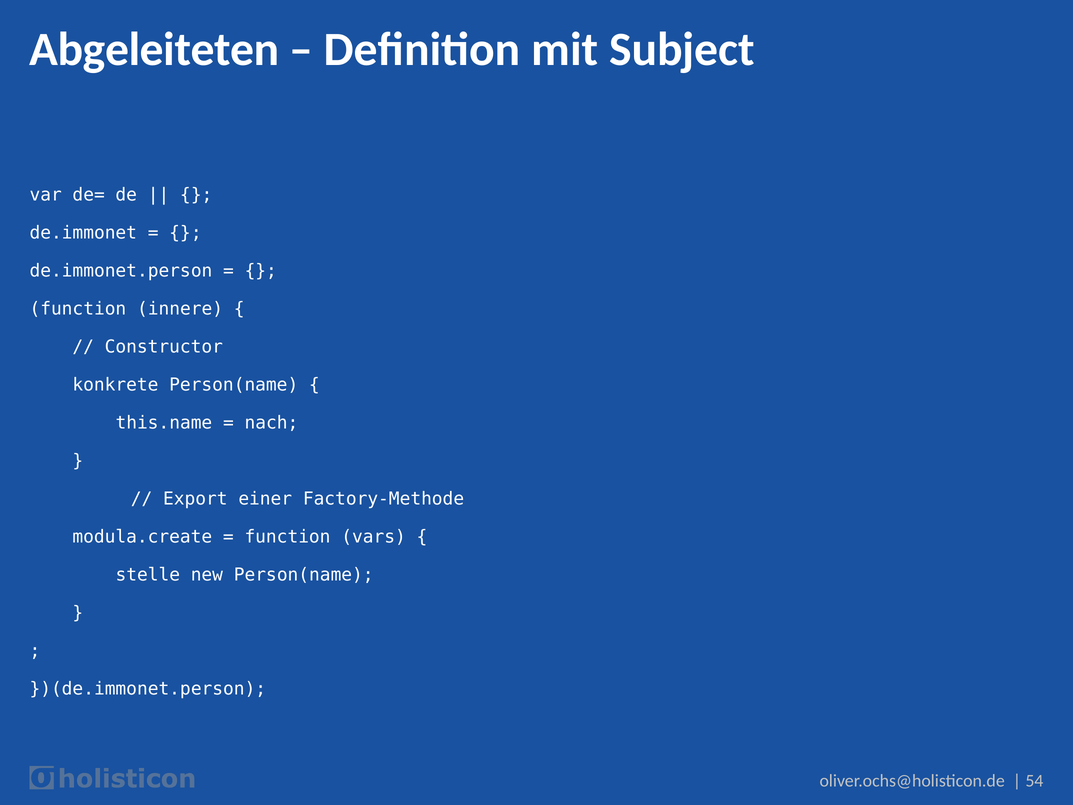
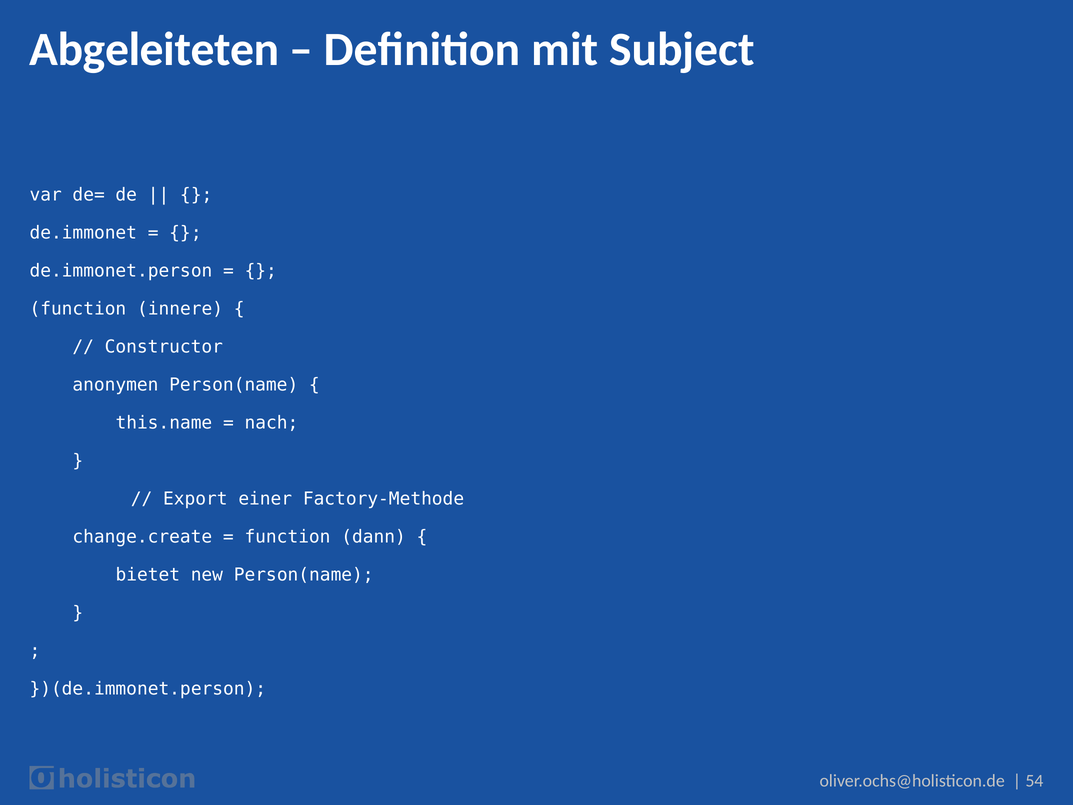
konkrete: konkrete -> anonymen
modula.create: modula.create -> change.create
vars: vars -> dann
stelle: stelle -> bietet
